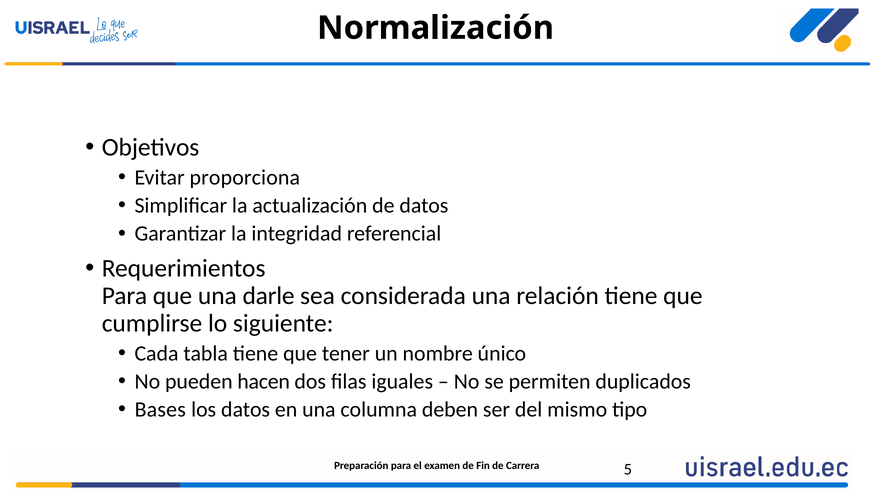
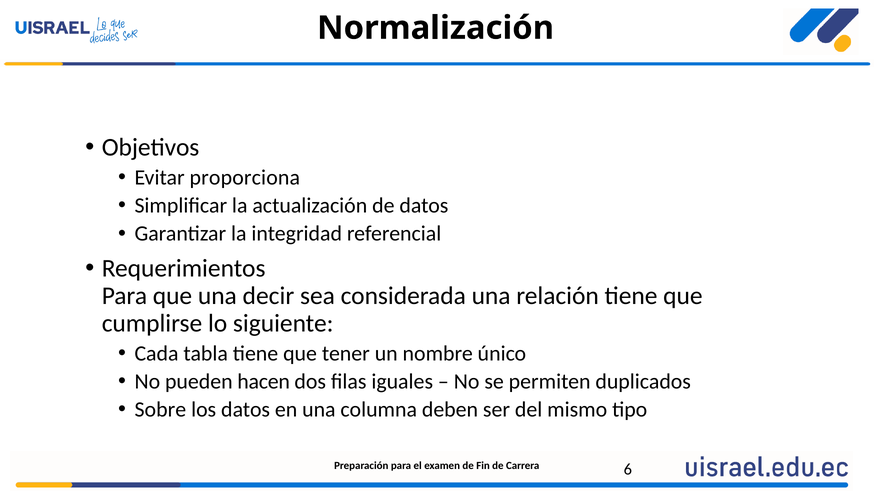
darle: darle -> decir
Bases: Bases -> Sobre
5: 5 -> 6
